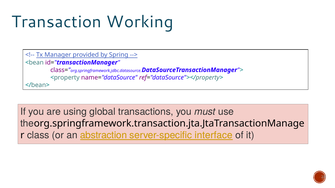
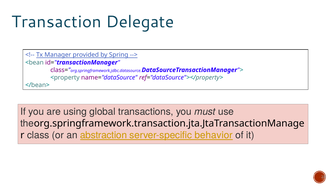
Working: Working -> Delegate
interface: interface -> behavior
